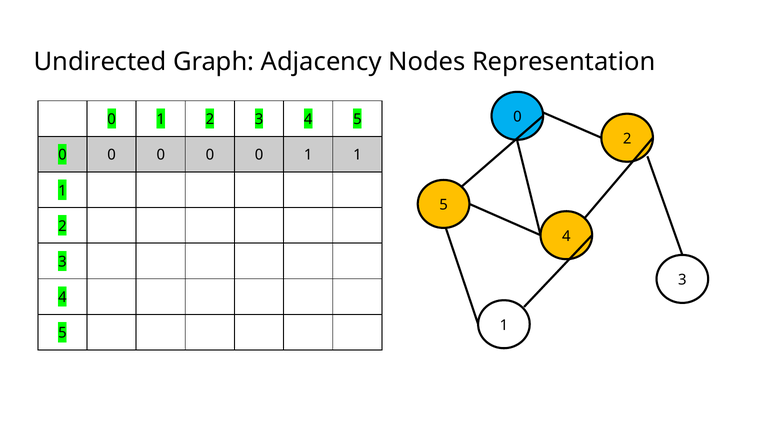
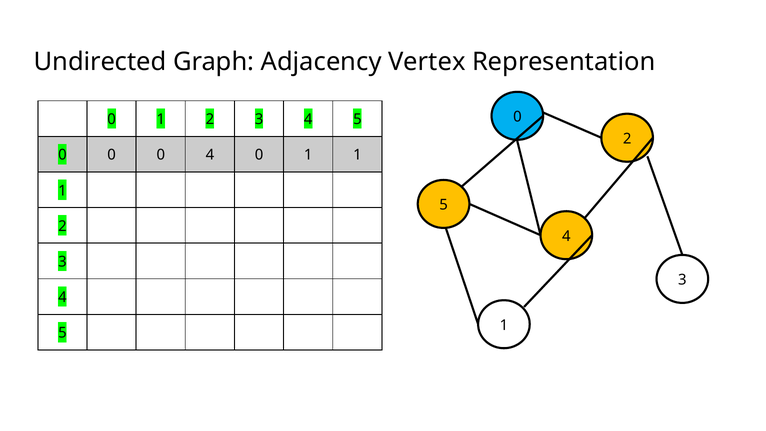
Nodes: Nodes -> Vertex
0 at (210, 155): 0 -> 4
